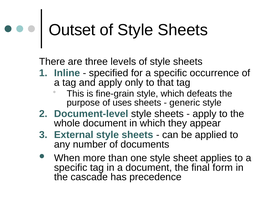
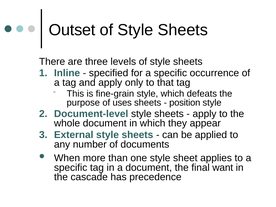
generic: generic -> position
form: form -> want
